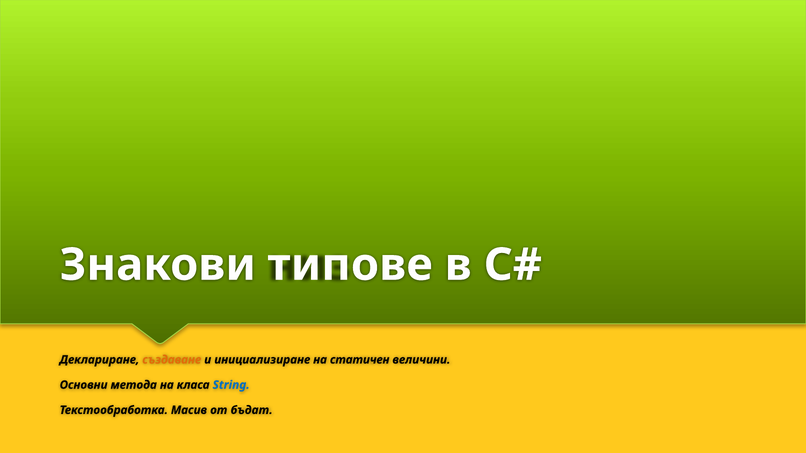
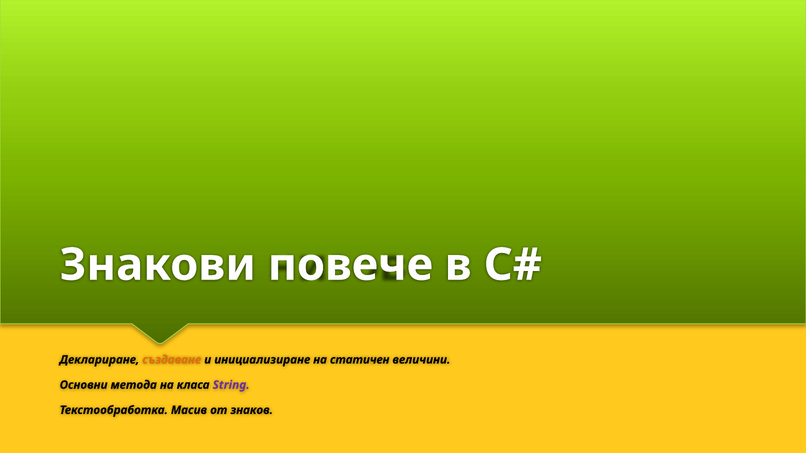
типове: типове -> повече
String colour: blue -> purple
бъдат: бъдат -> знаков
